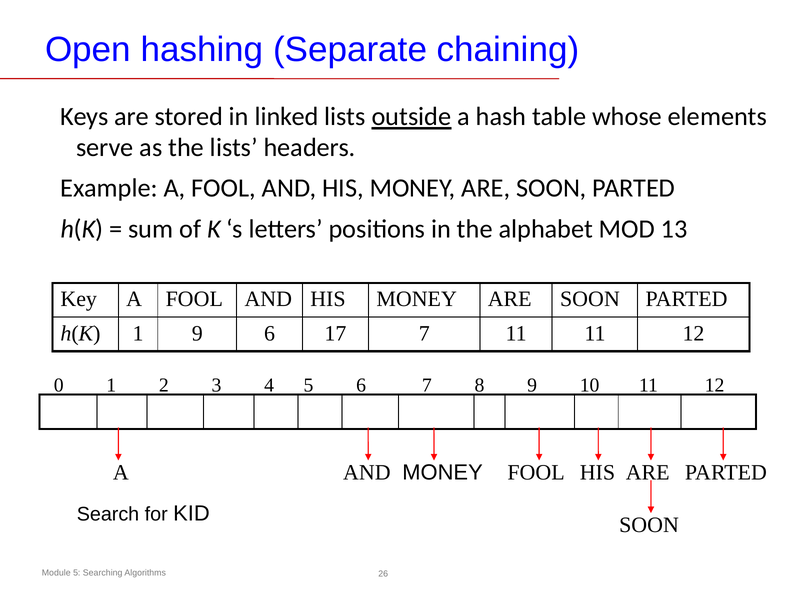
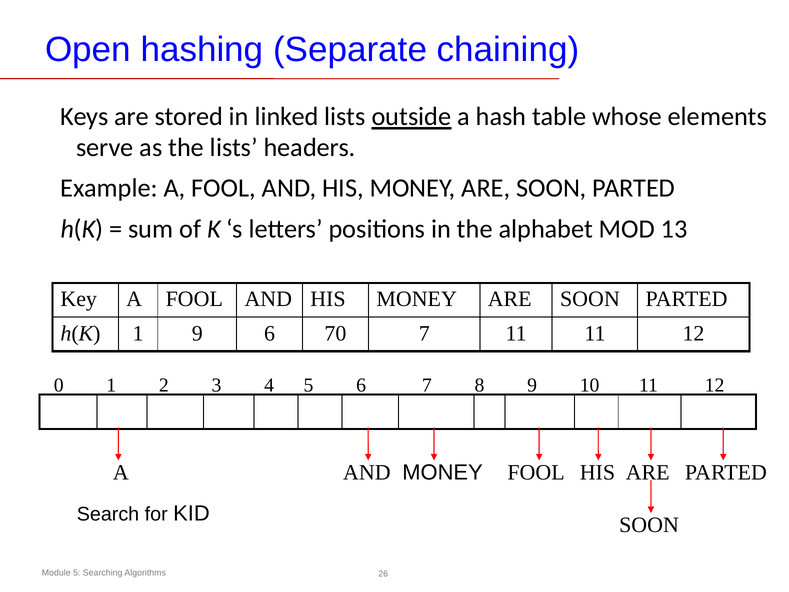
17: 17 -> 70
